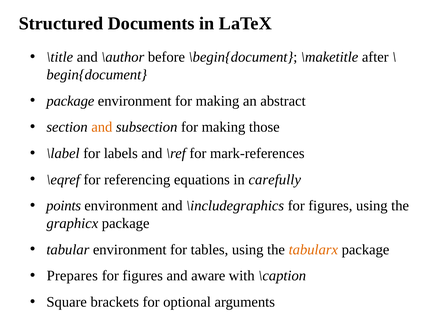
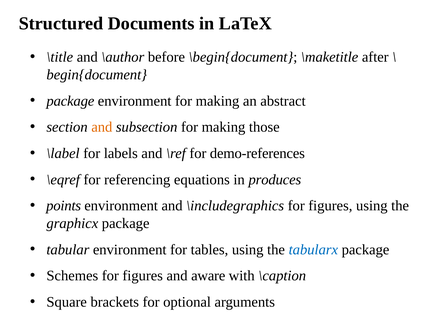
mark-references: mark-references -> demo-references
carefully: carefully -> produces
tabularx colour: orange -> blue
Prepares: Prepares -> Schemes
